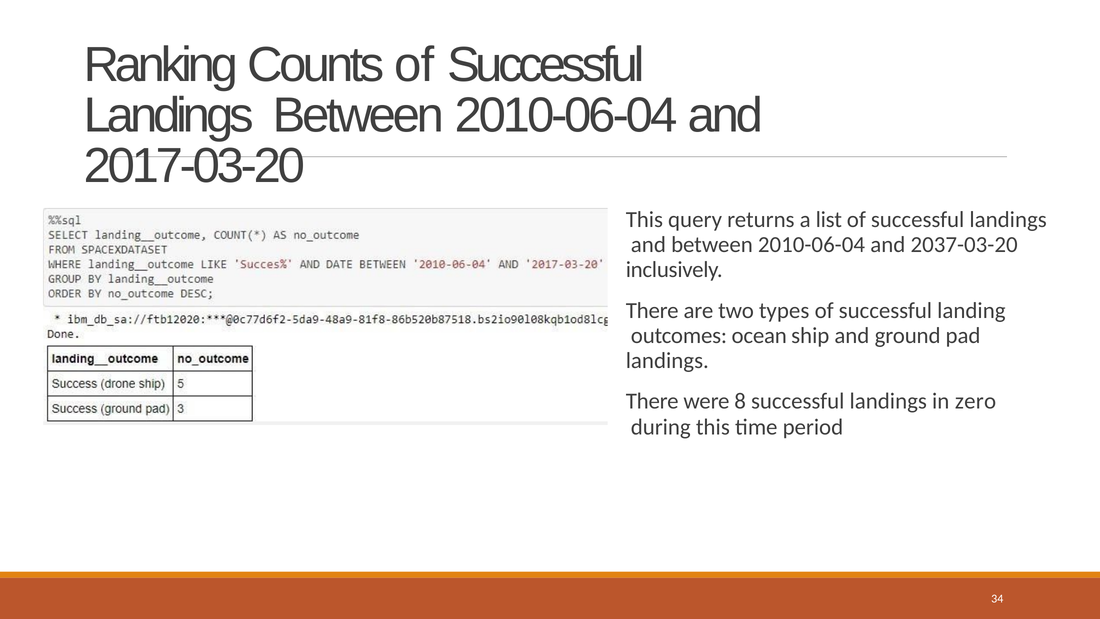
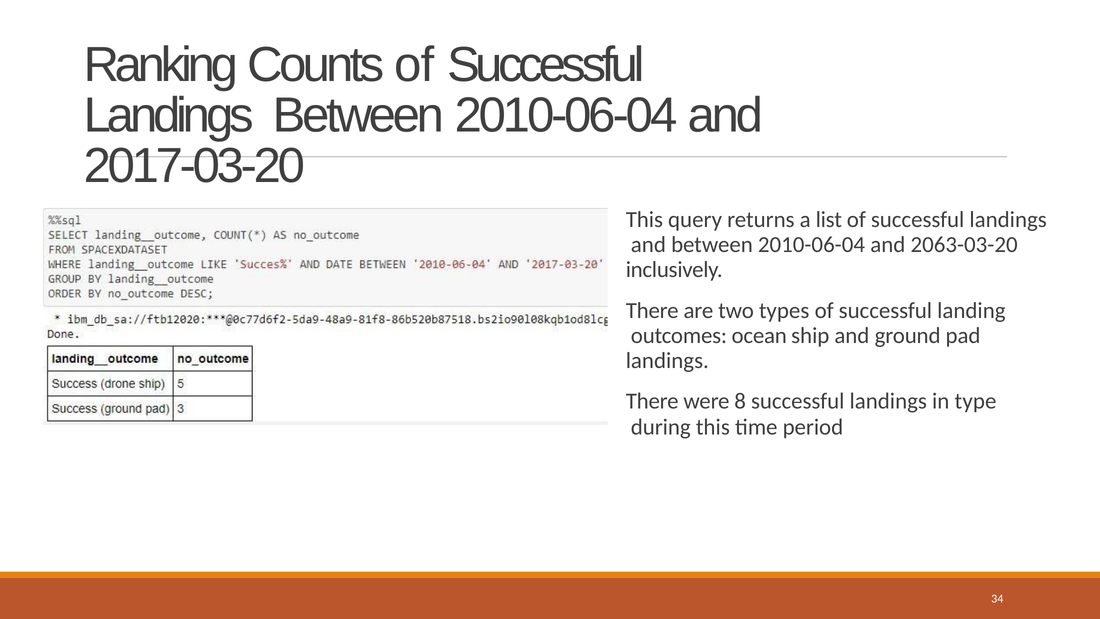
2037-03-20: 2037-03-20 -> 2063-03-20
zero: zero -> type
